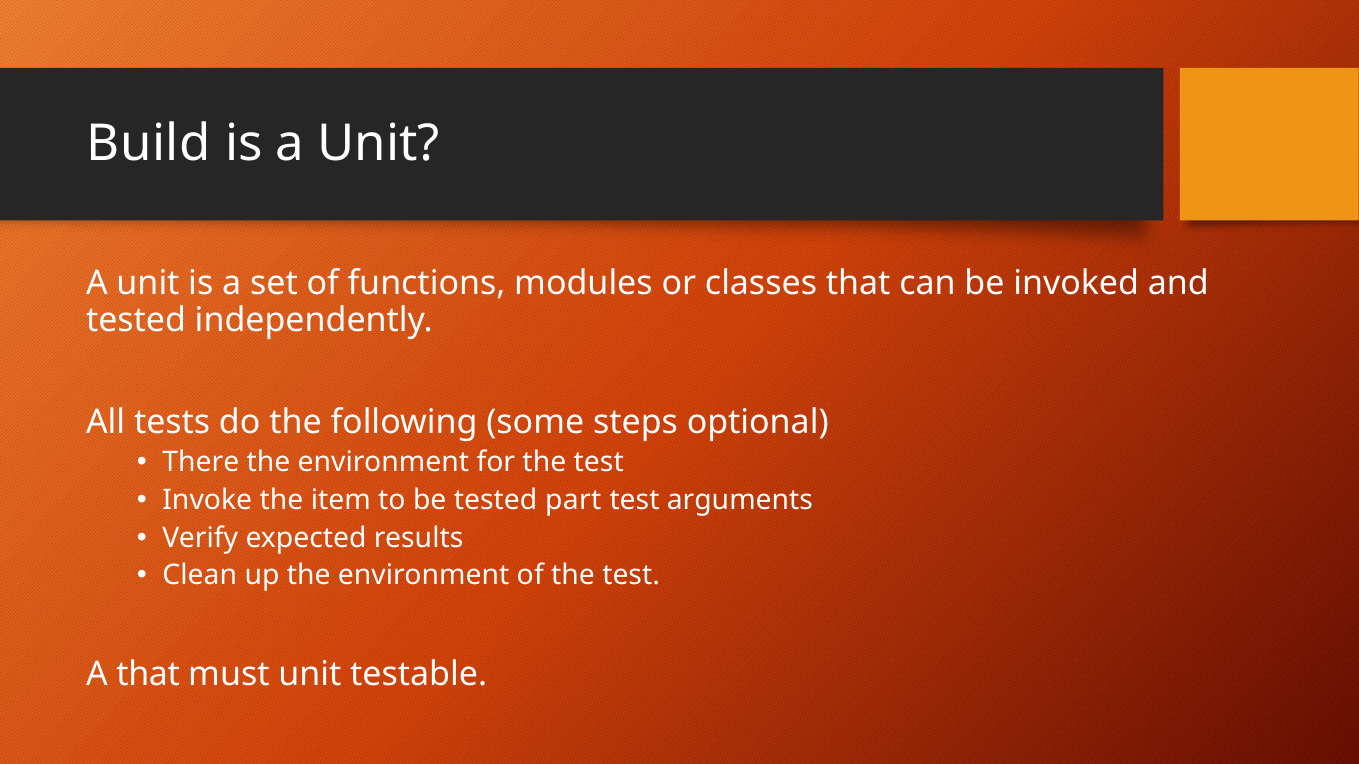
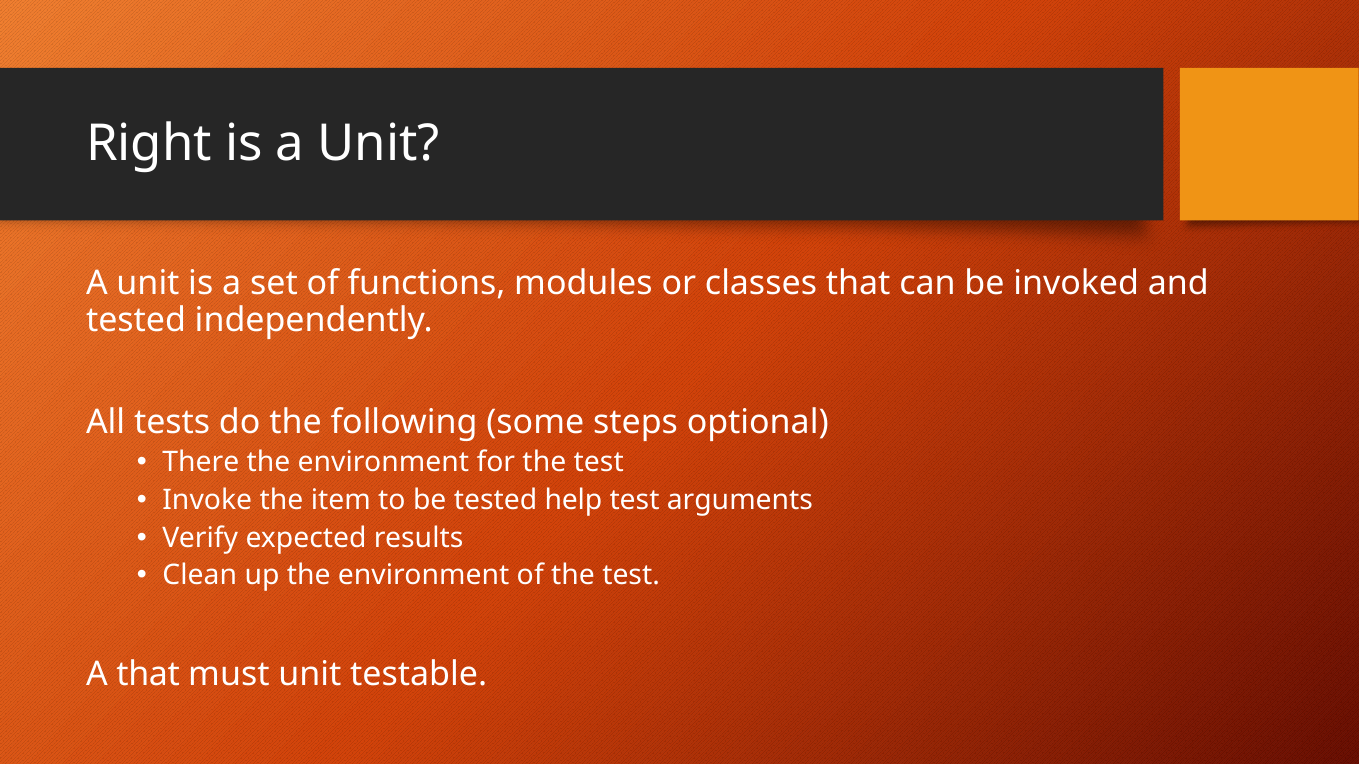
Build: Build -> Right
part: part -> help
